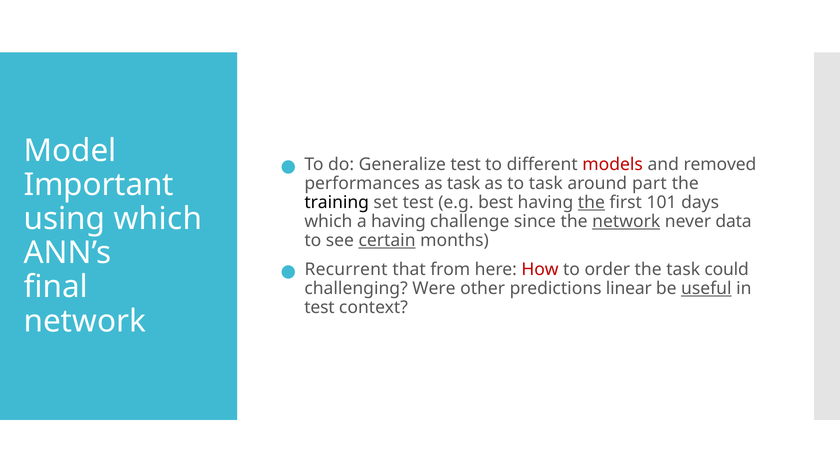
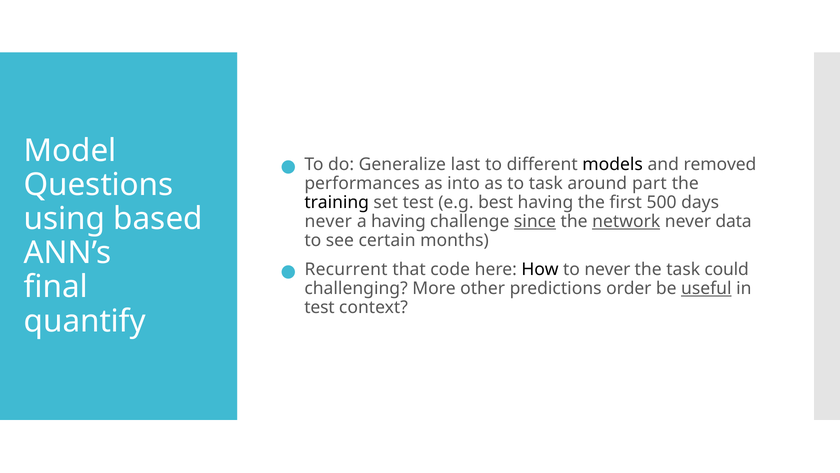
Generalize test: test -> last
models colour: red -> black
Important: Important -> Questions
as task: task -> into
the at (591, 202) underline: present -> none
101: 101 -> 500
using which: which -> based
which at (328, 221): which -> never
since underline: none -> present
certain underline: present -> none
from: from -> code
How colour: red -> black
to order: order -> never
Were: Were -> More
linear: linear -> order
network at (85, 321): network -> quantify
